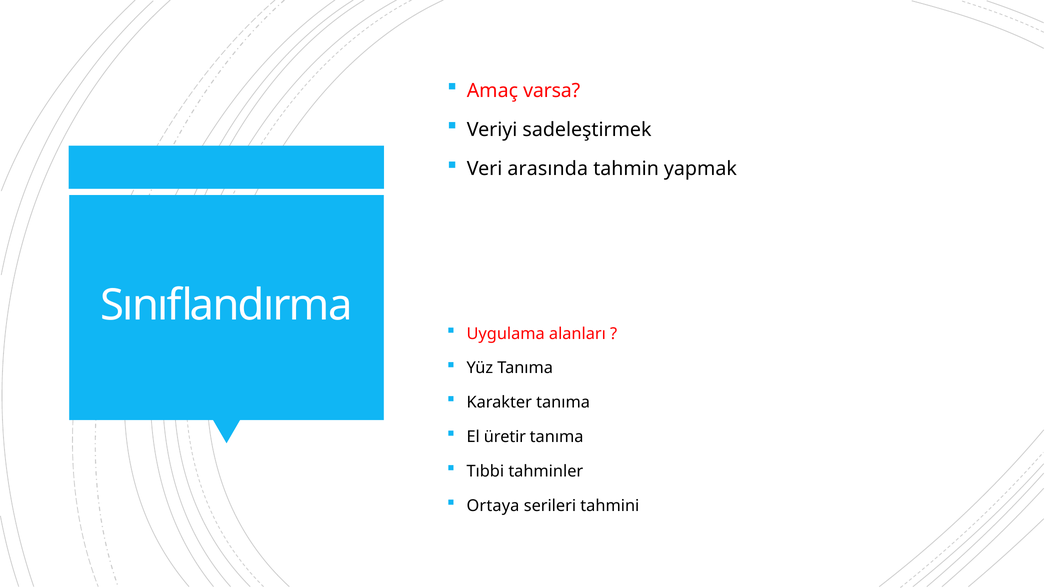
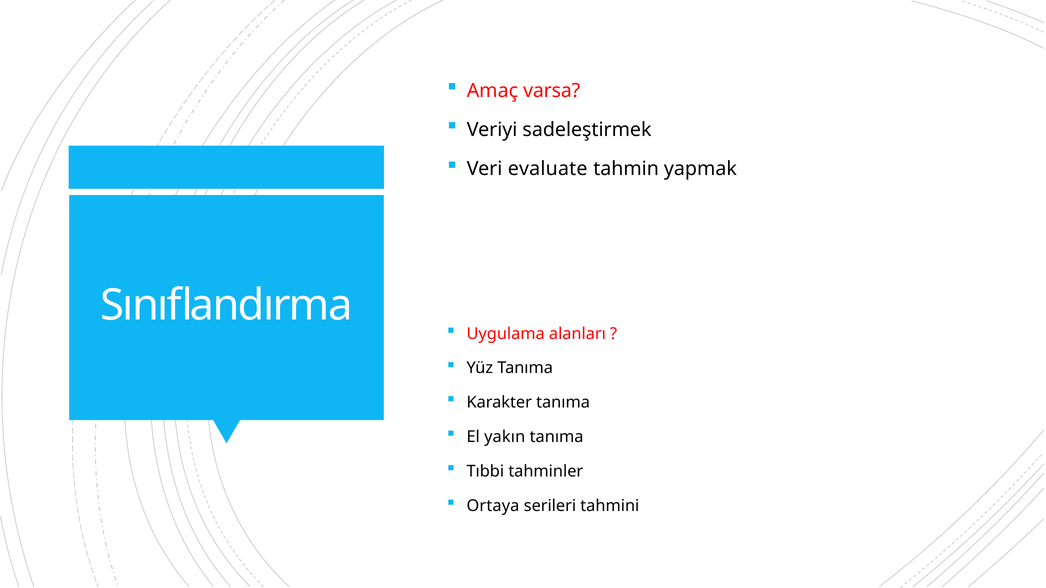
arasında: arasında -> evaluate
üretir: üretir -> yakın
